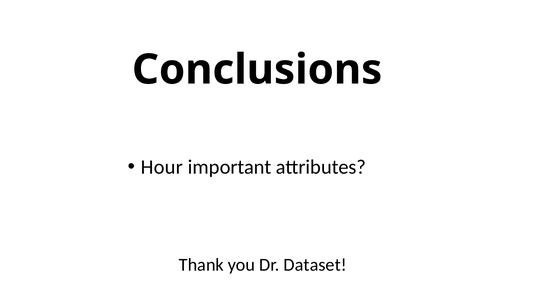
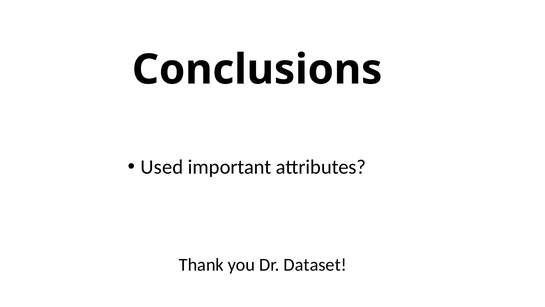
Hour: Hour -> Used
